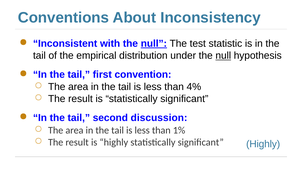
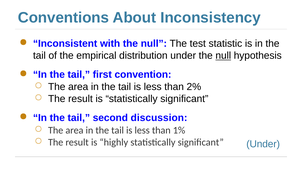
null at (154, 44) underline: present -> none
4%: 4% -> 2%
Highly at (263, 144): Highly -> Under
